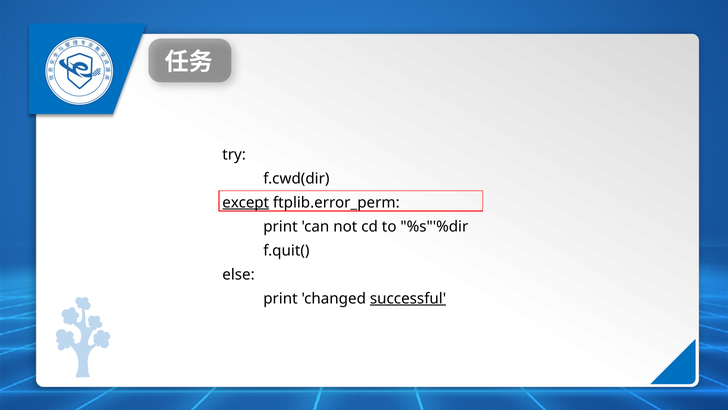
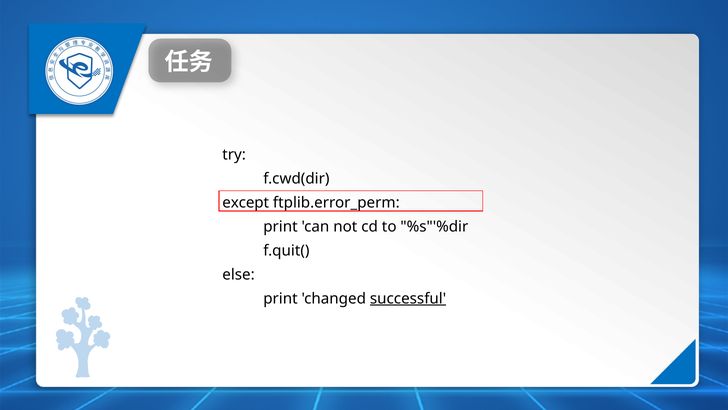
except underline: present -> none
